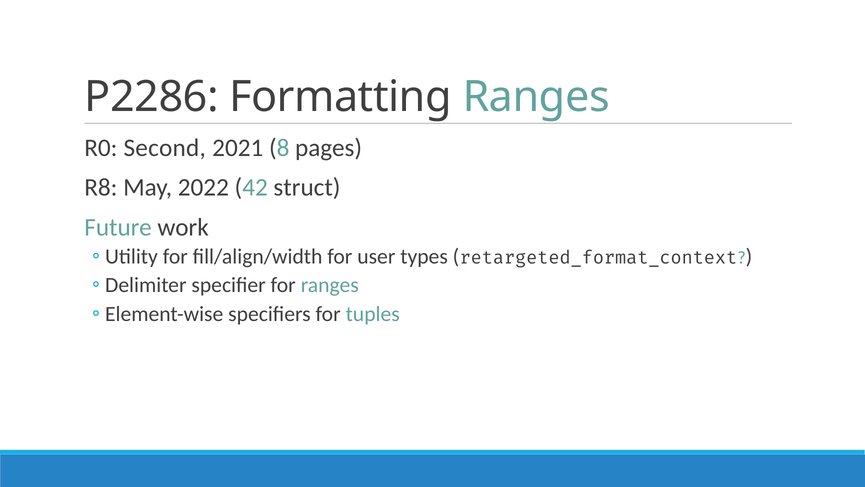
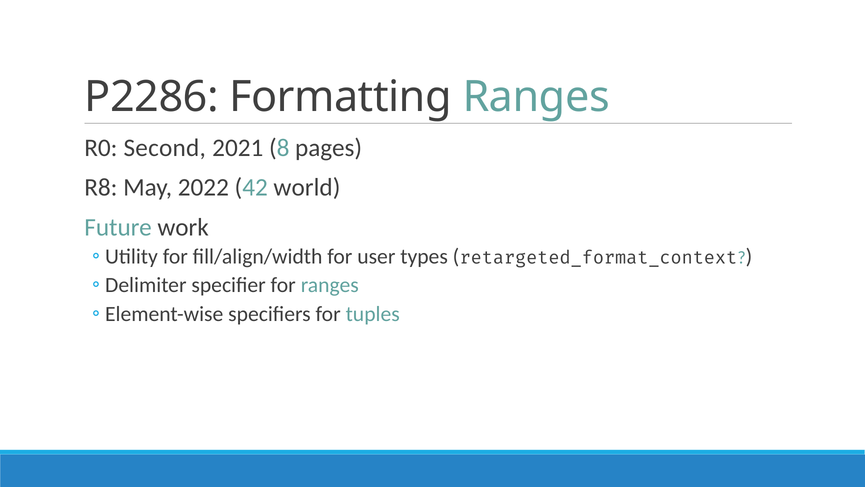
struct: struct -> world
